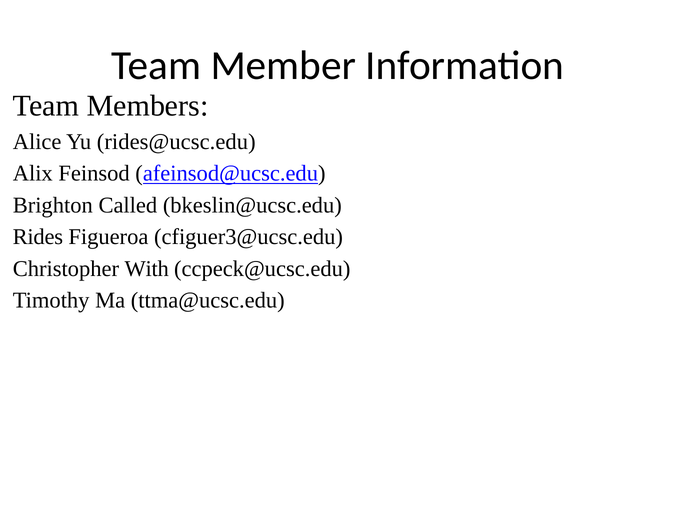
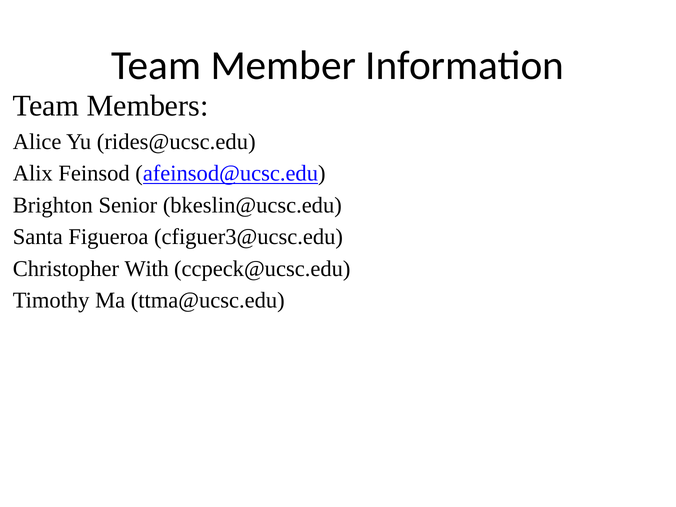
Called: Called -> Senior
Rides: Rides -> Santa
